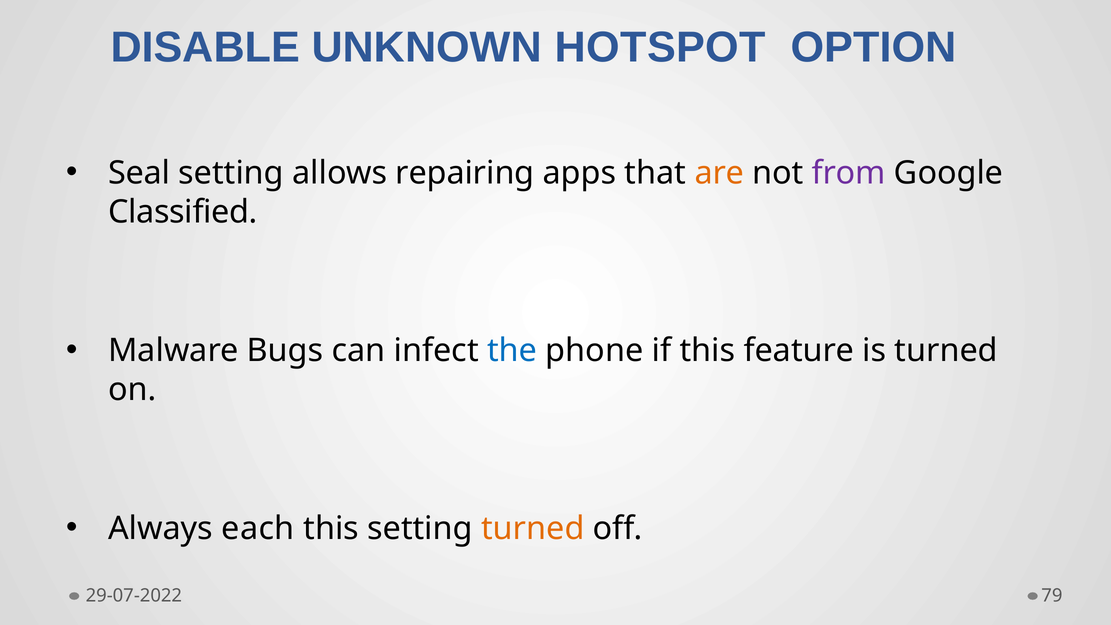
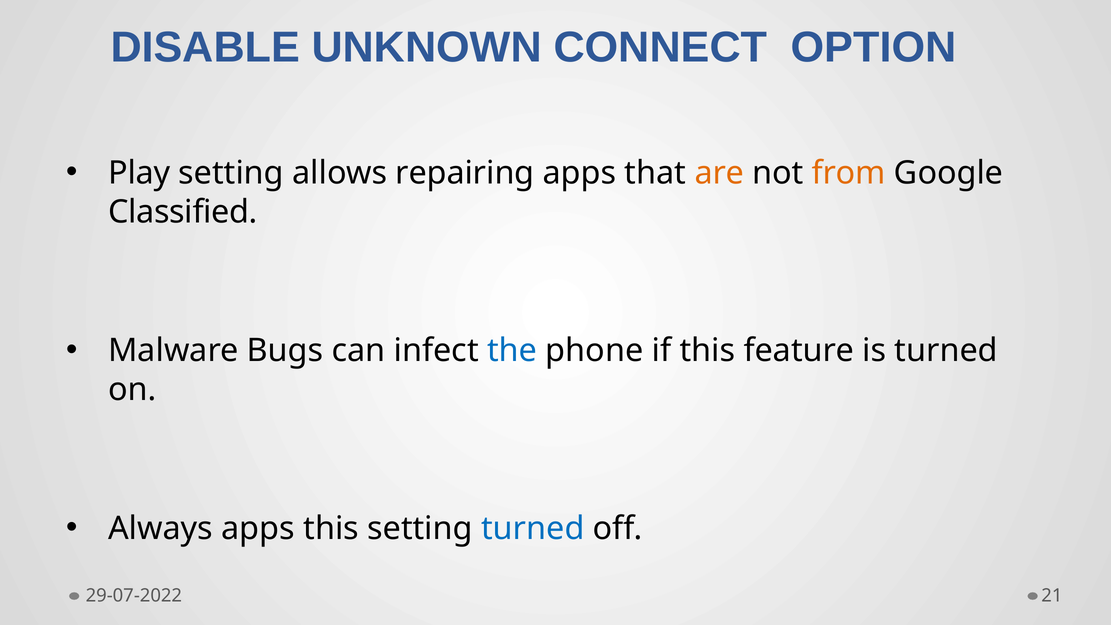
HOTSPOT: HOTSPOT -> CONNECT
Seal: Seal -> Play
from colour: purple -> orange
Always each: each -> apps
turned at (533, 528) colour: orange -> blue
79: 79 -> 21
